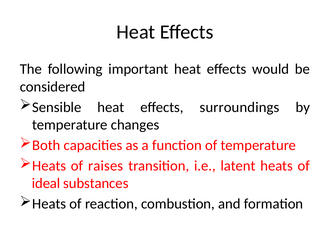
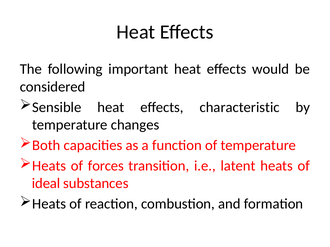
surroundings: surroundings -> characteristic
raises: raises -> forces
